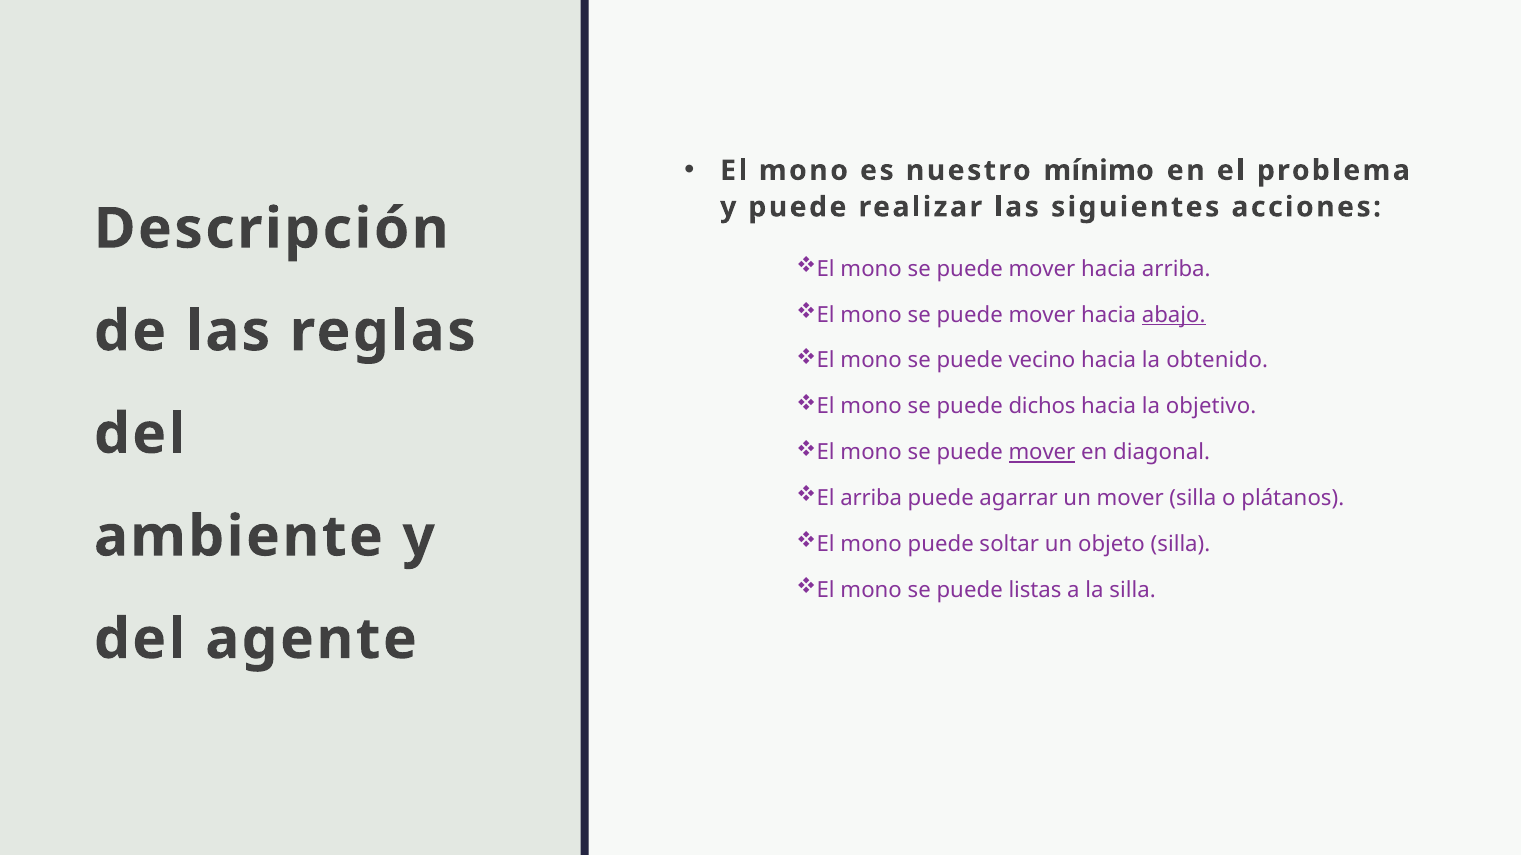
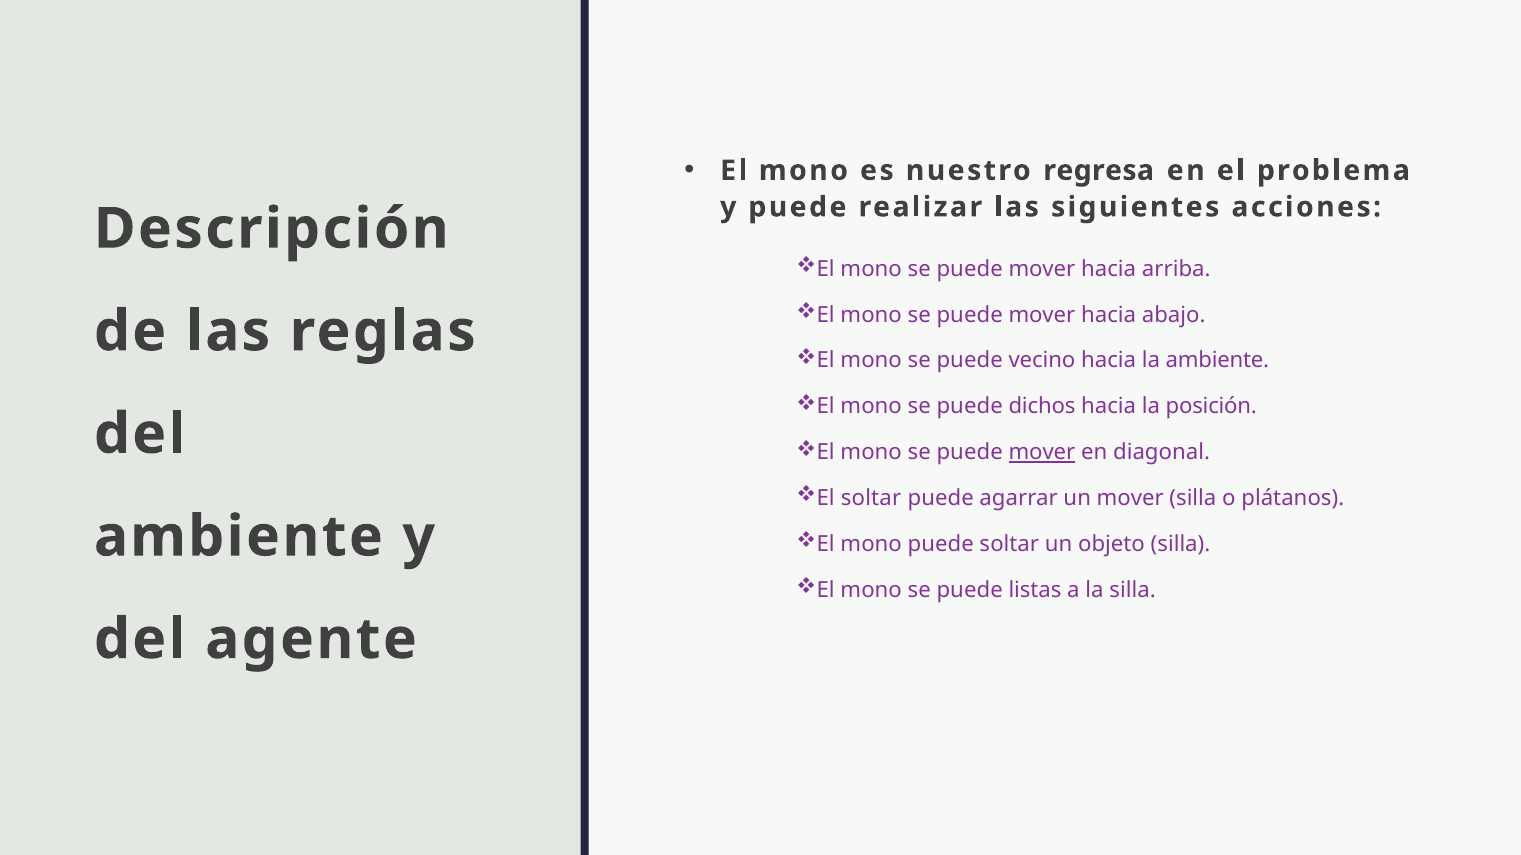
mínimo: mínimo -> regresa
abajo underline: present -> none
la obtenido: obtenido -> ambiente
objetivo: objetivo -> posición
El arriba: arriba -> soltar
